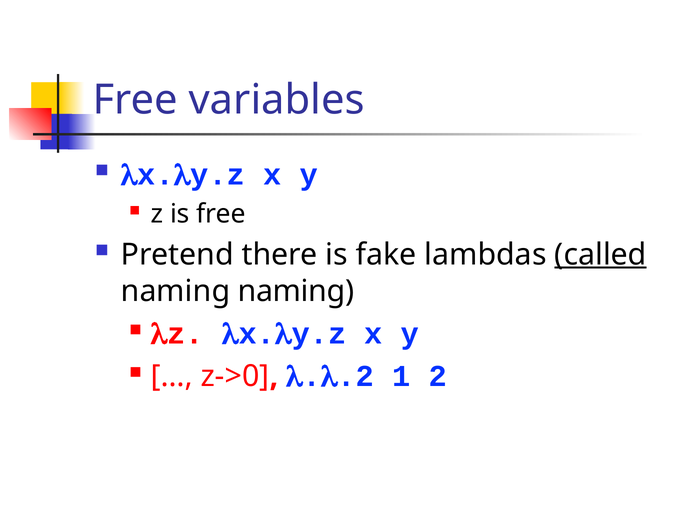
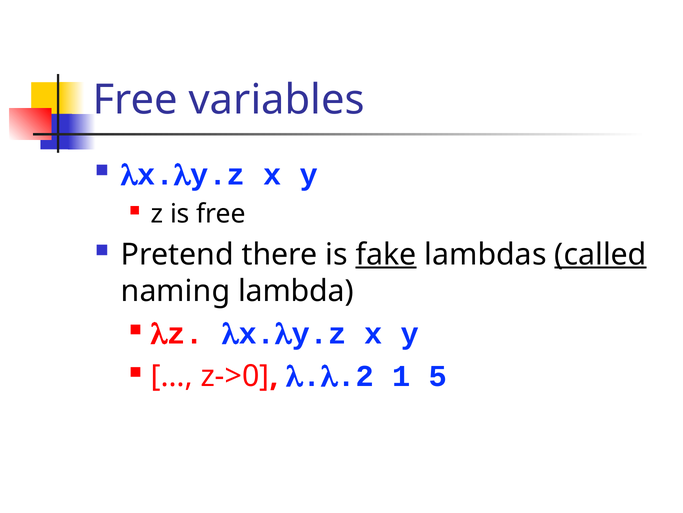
fake underline: none -> present
naming naming: naming -> lambda
2: 2 -> 5
